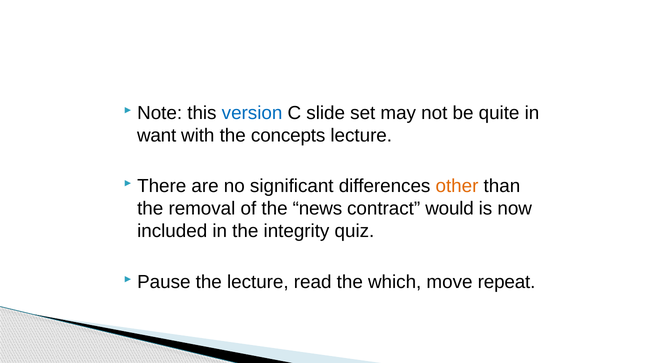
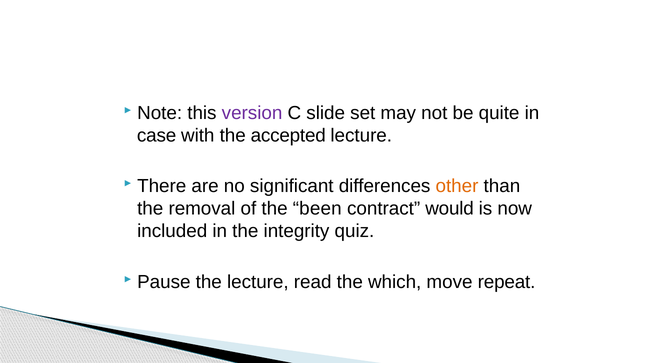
version colour: blue -> purple
want: want -> case
concepts: concepts -> accepted
news: news -> been
